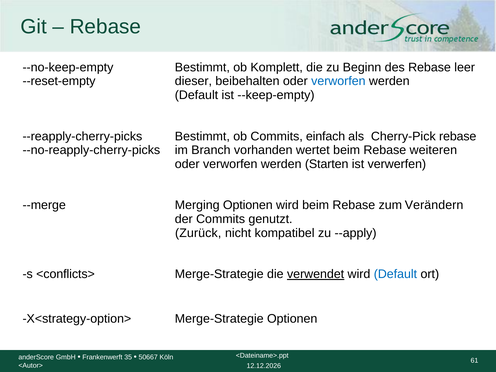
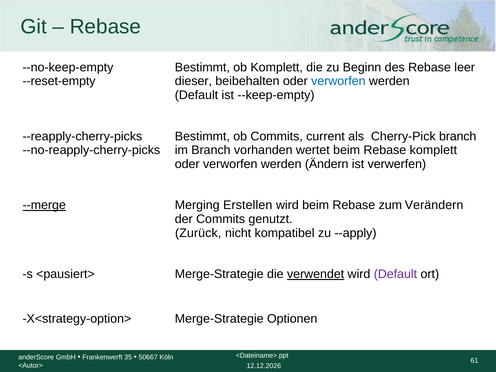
einfach: einfach -> current
Cherry-Pick rebase: rebase -> branch
Rebase weiteren: weiteren -> komplett
Starten: Starten -> Ändern
--merge underline: none -> present
Merging Optionen: Optionen -> Erstellen
<conflicts>: <conflicts> -> <pausiert>
Default at (395, 274) colour: blue -> purple
